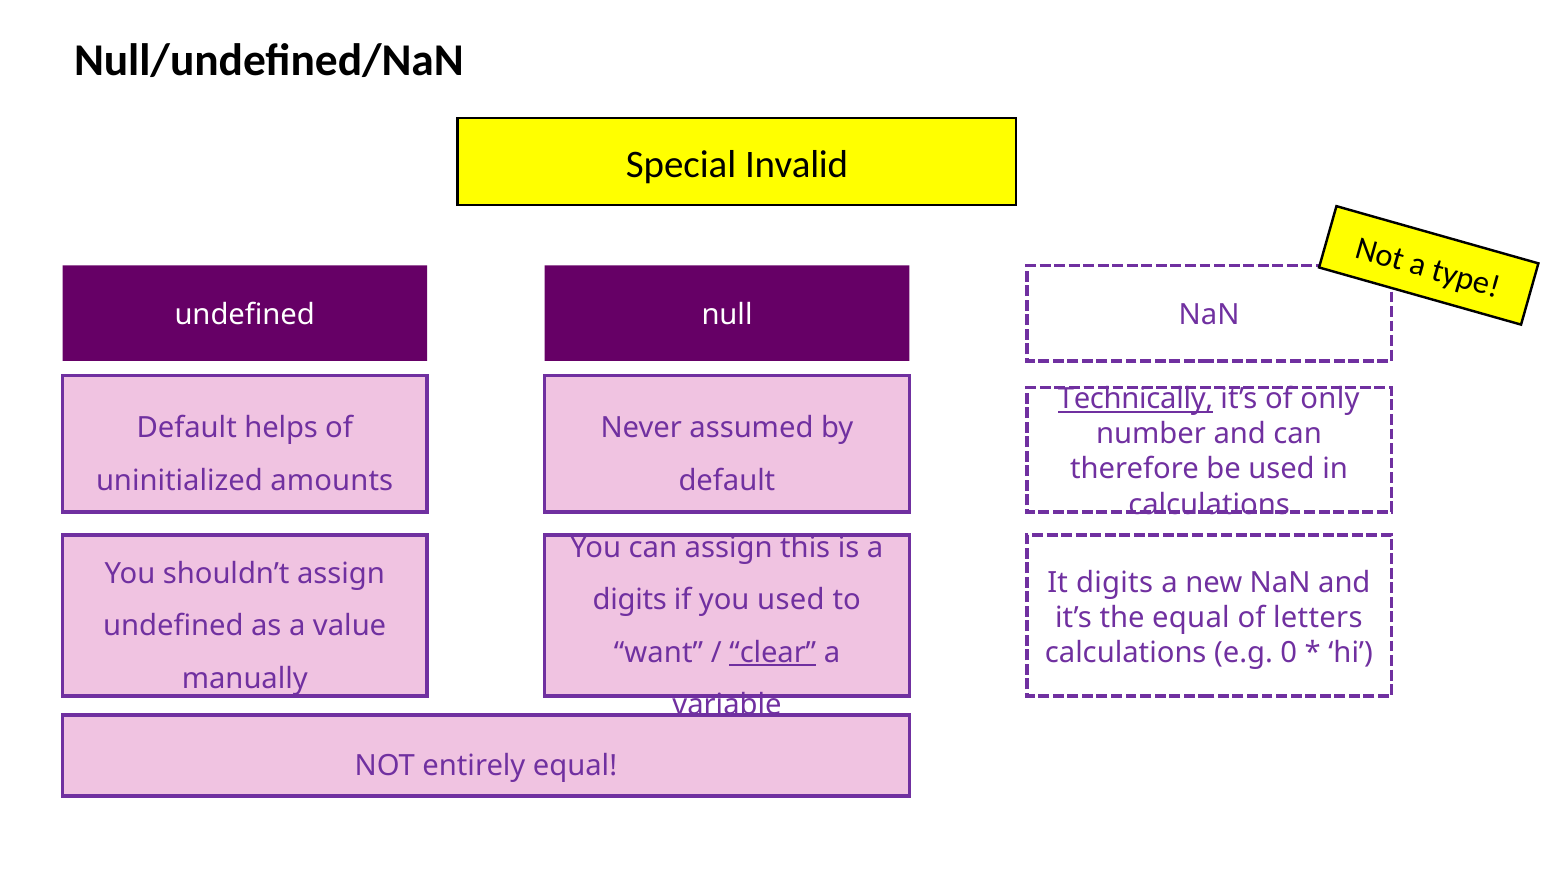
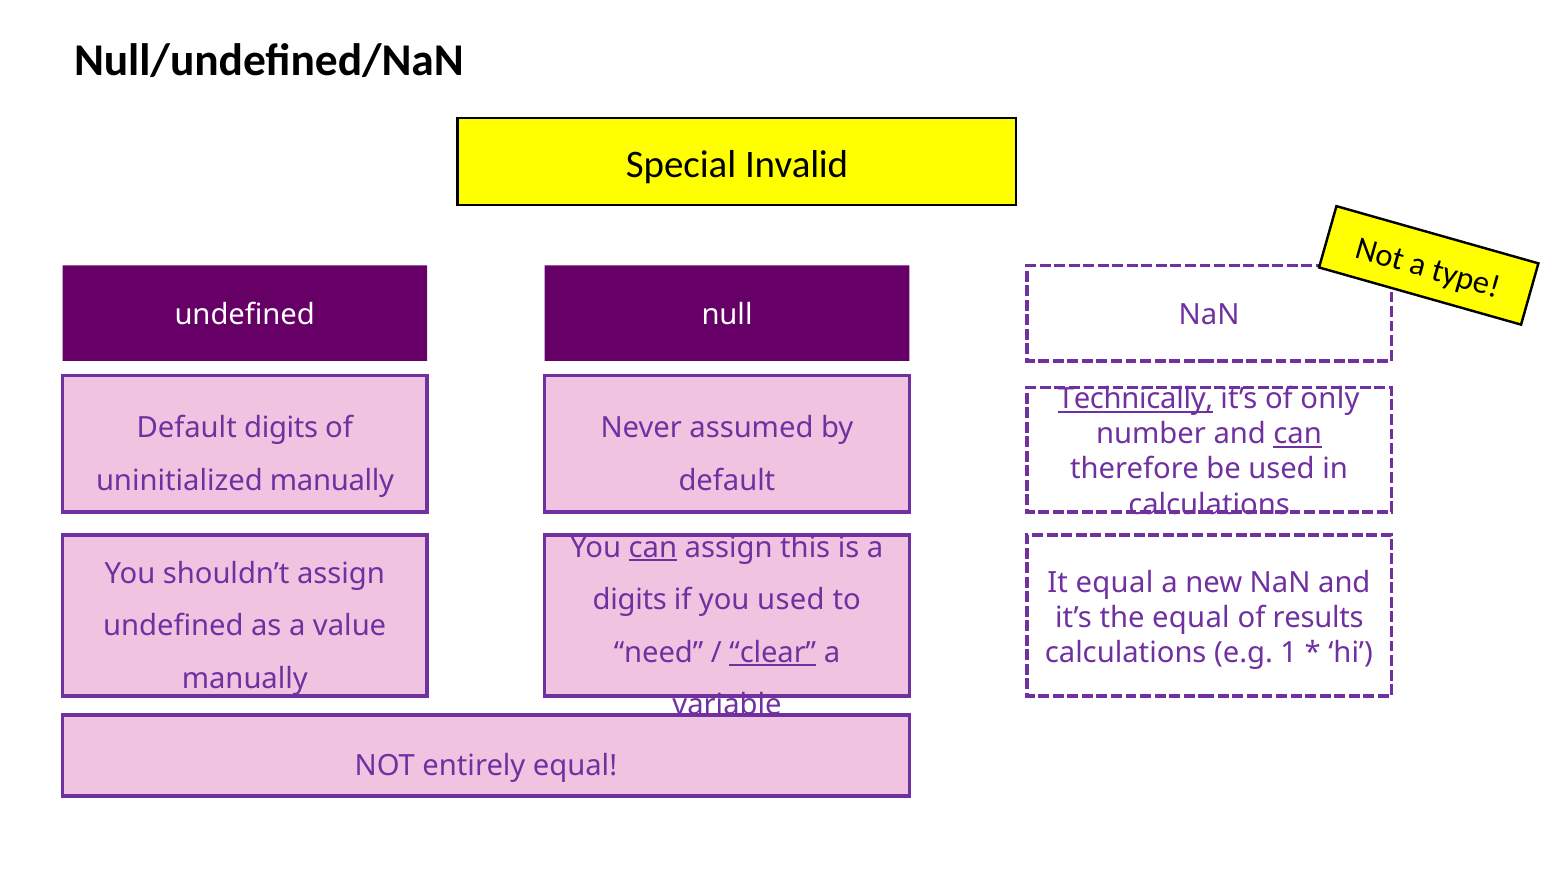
Default helps: helps -> digits
can at (1298, 434) underline: none -> present
uninitialized amounts: amounts -> manually
can at (653, 548) underline: none -> present
It digits: digits -> equal
letters: letters -> results
want: want -> need
0: 0 -> 1
